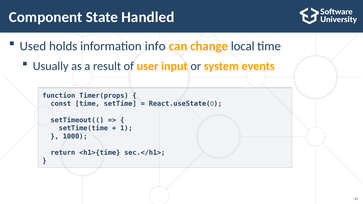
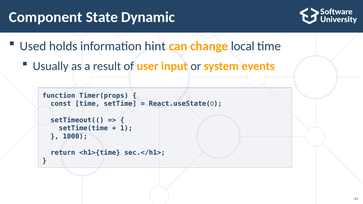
Handled: Handled -> Dynamic
info: info -> hint
